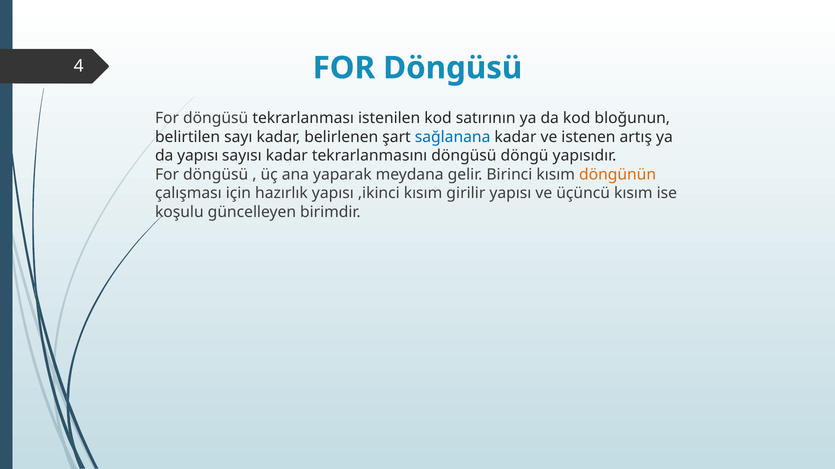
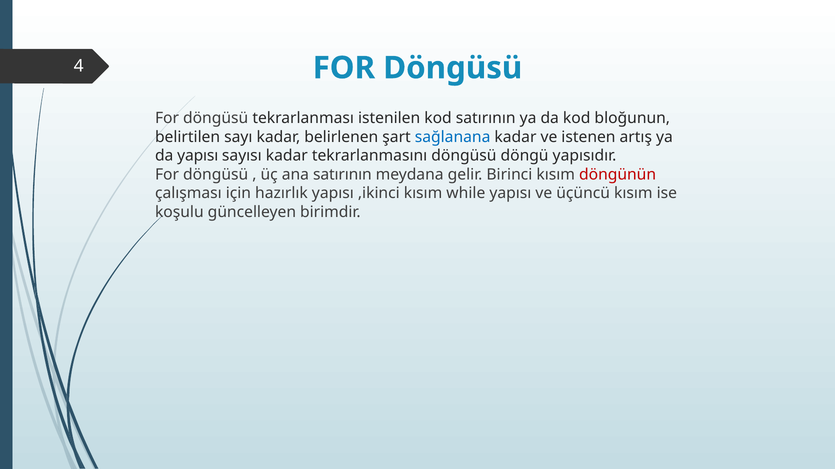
ana yaparak: yaparak -> satırının
döngünün colour: orange -> red
girilir: girilir -> while
